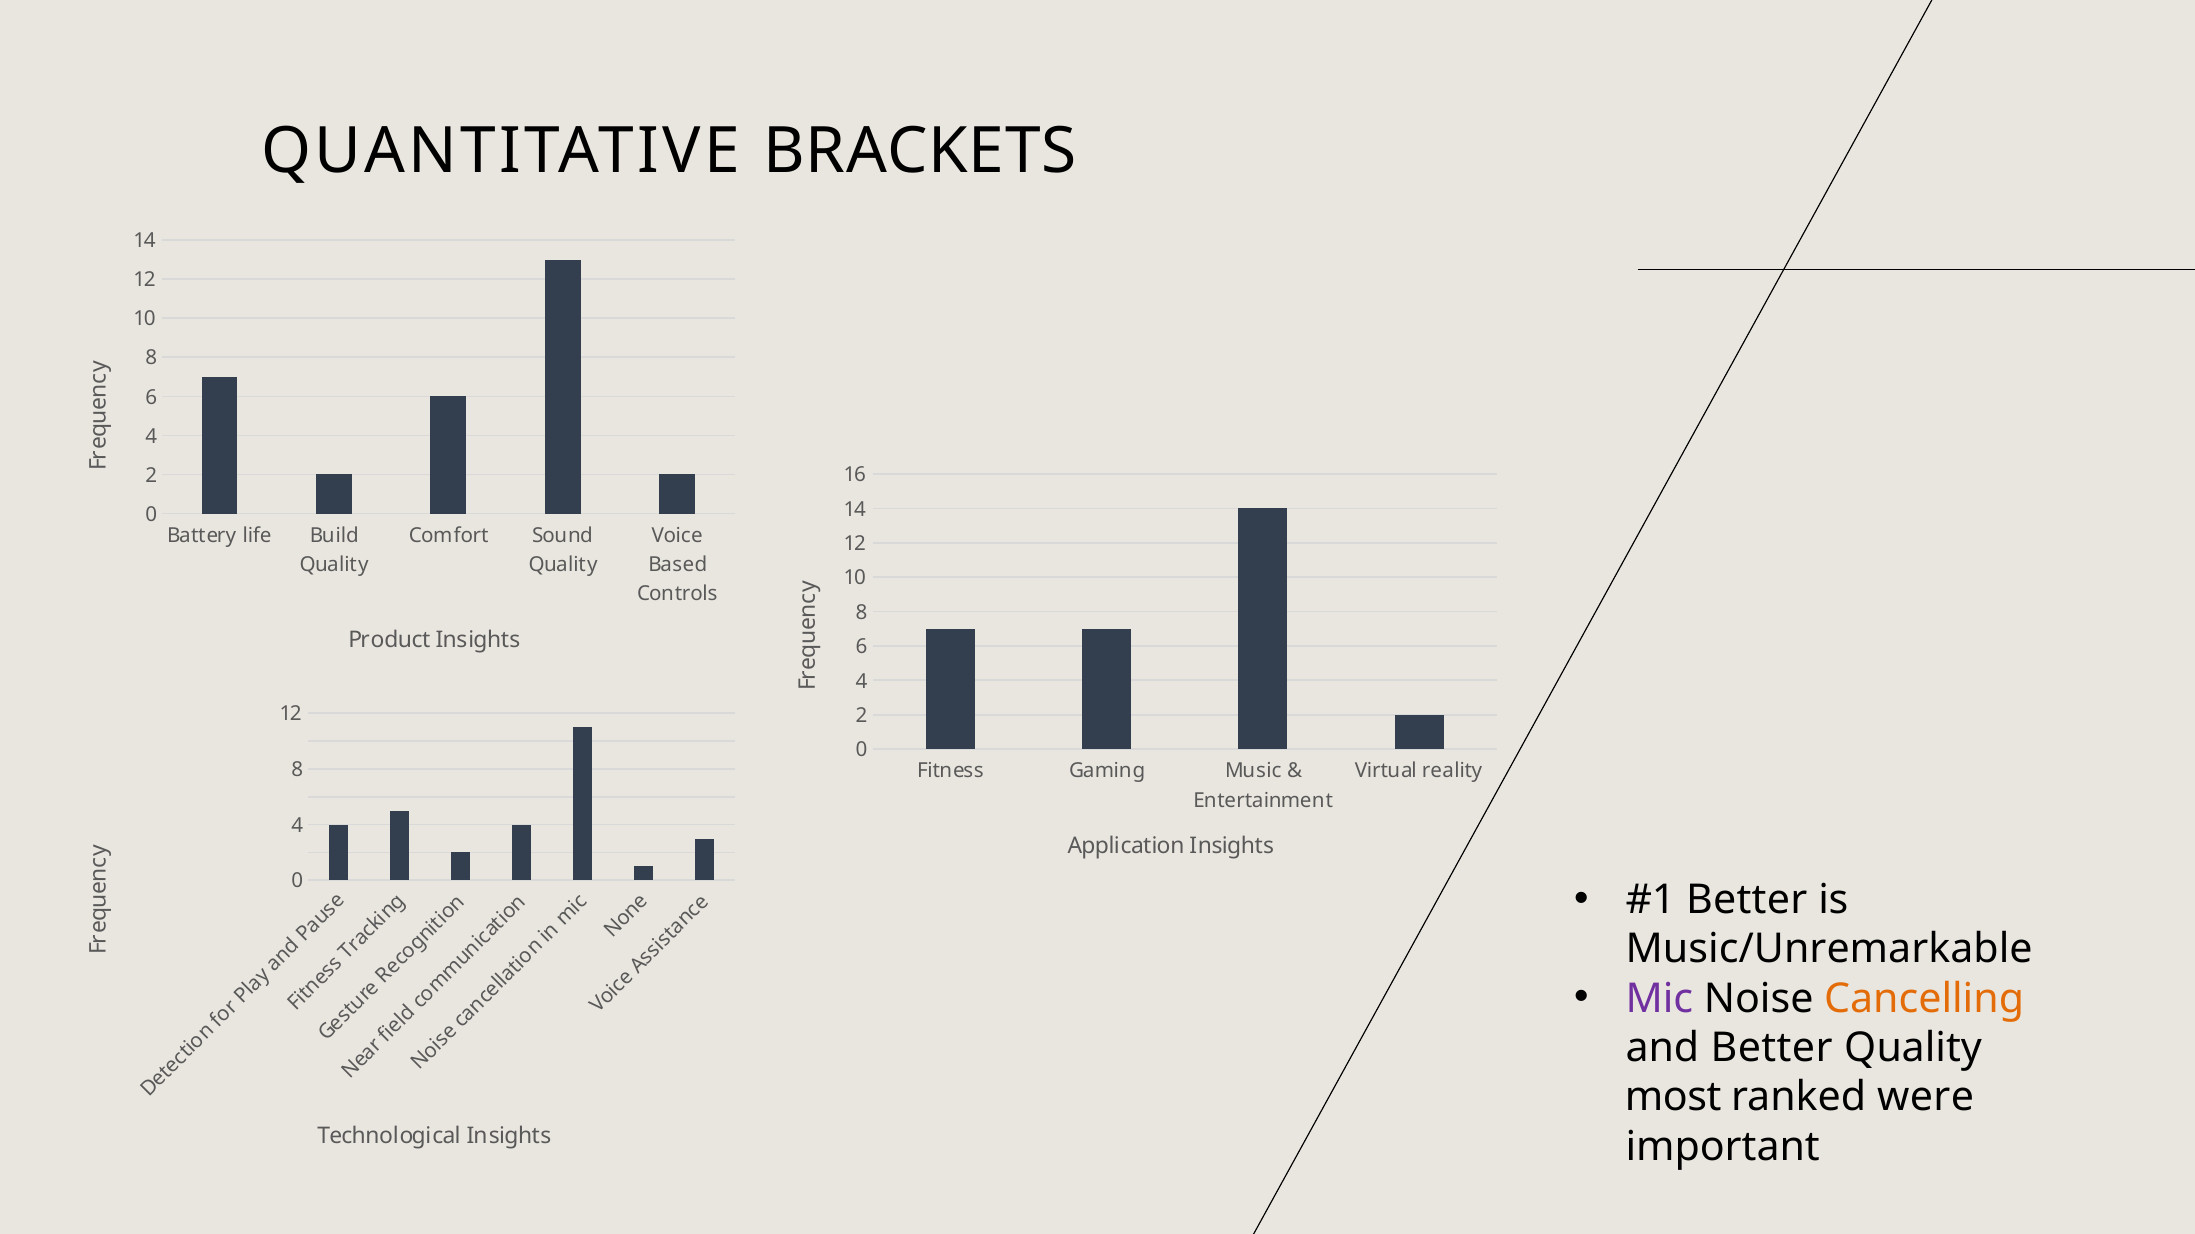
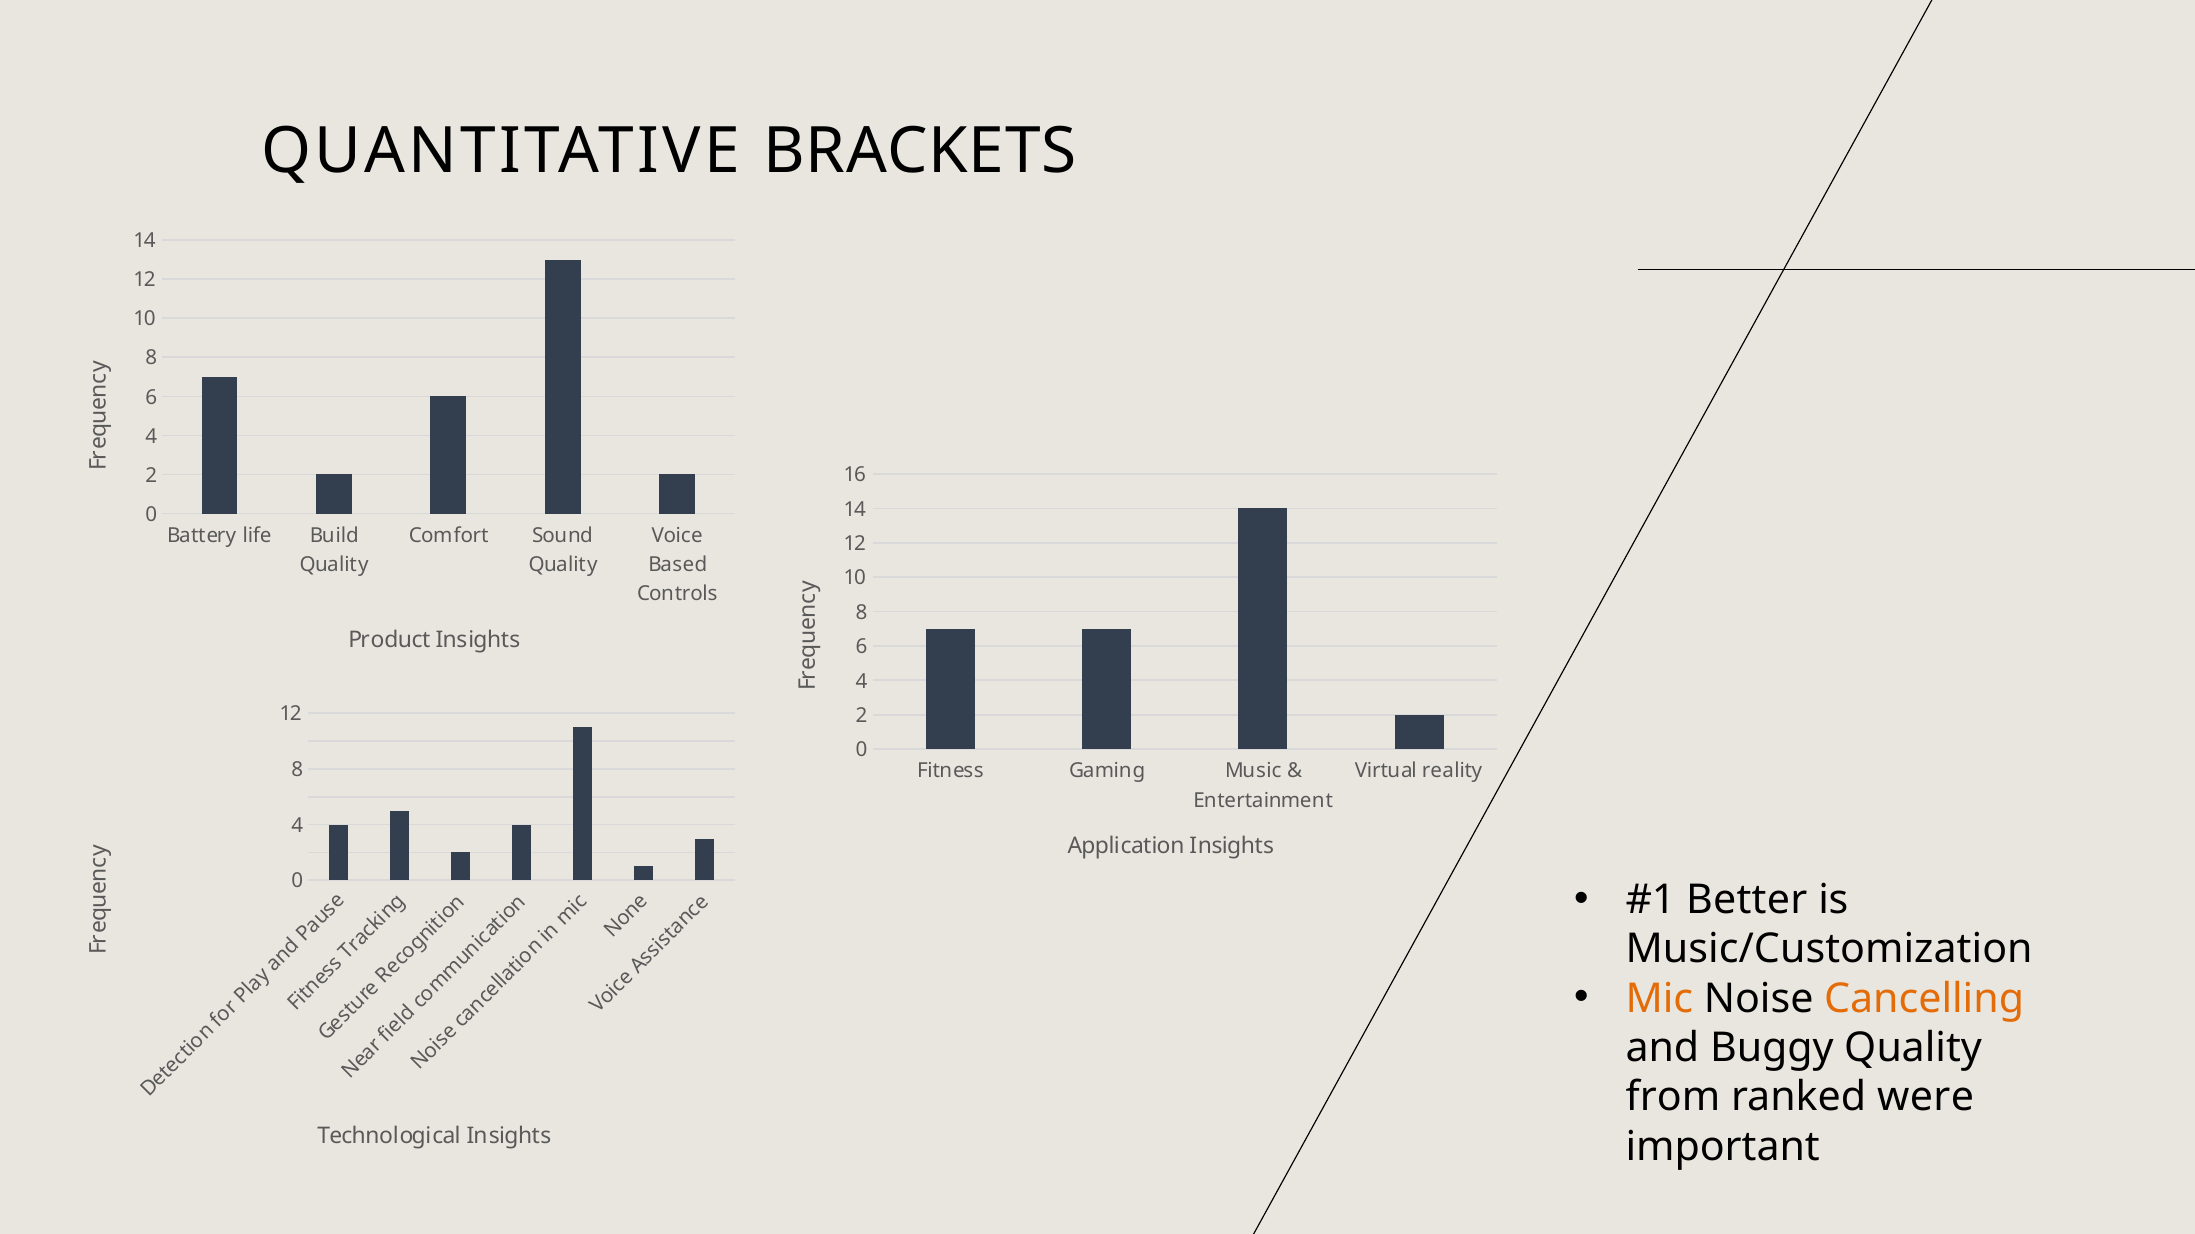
Music/Unremarkable: Music/Unremarkable -> Music/Customization
Mic colour: purple -> orange
and Better: Better -> Buggy
most: most -> from
